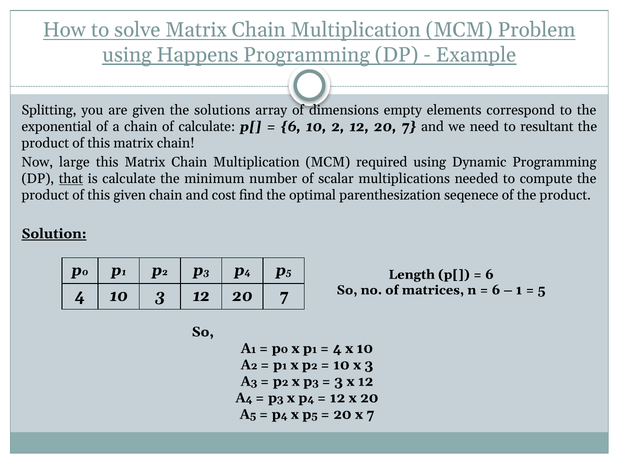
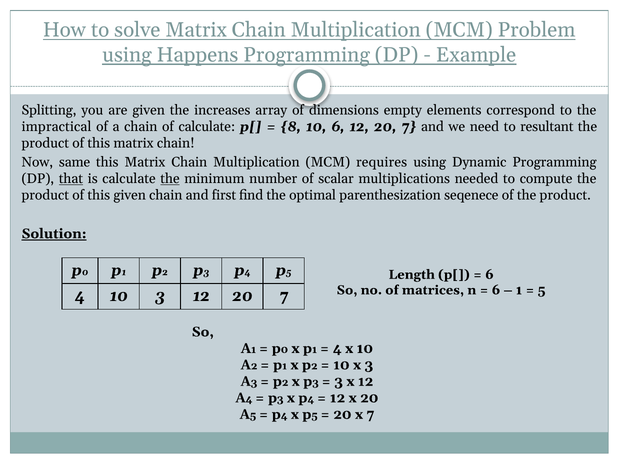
solutions: solutions -> increases
exponential: exponential -> impractical
6 at (291, 127): 6 -> 8
10 2: 2 -> 6
large: large -> same
required: required -> requires
the at (170, 179) underline: none -> present
cost: cost -> first
